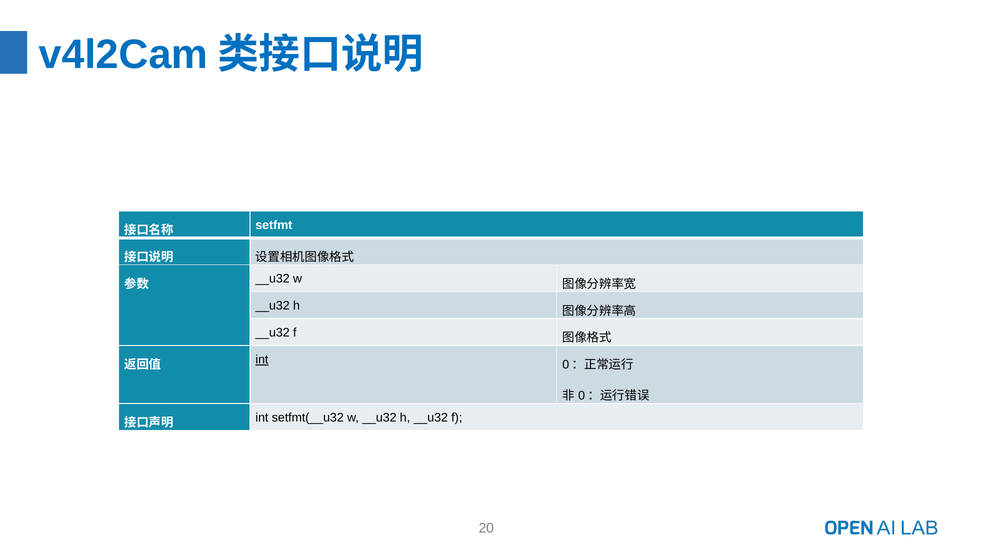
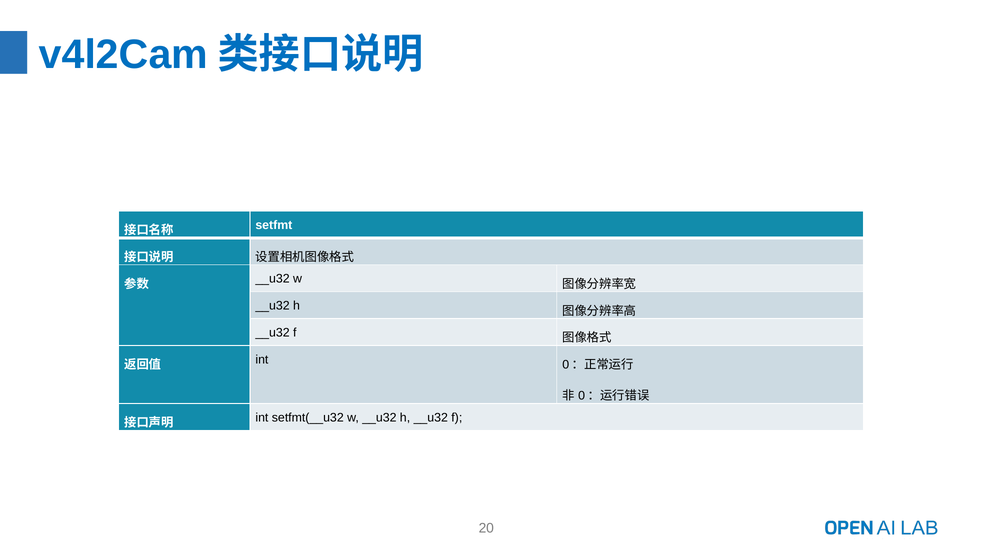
int at (262, 359) underline: present -> none
